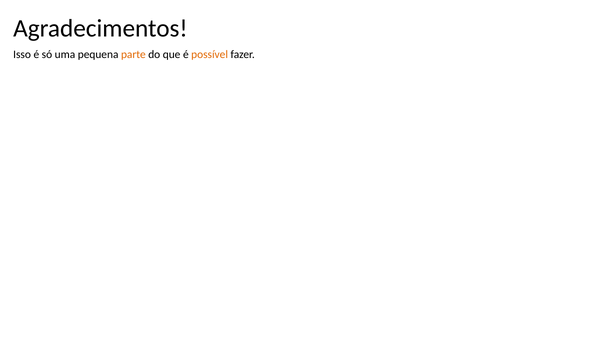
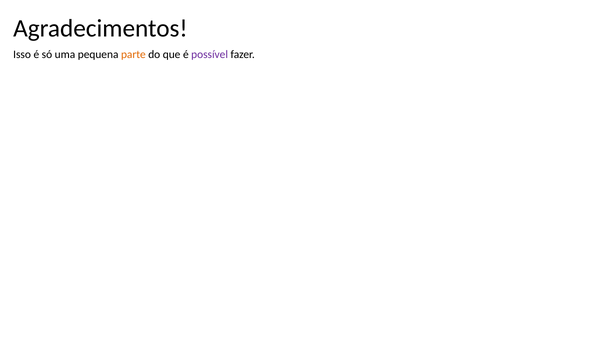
possível colour: orange -> purple
